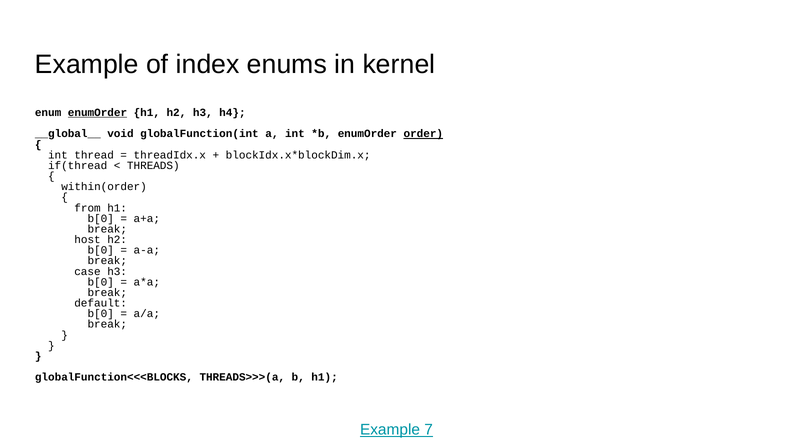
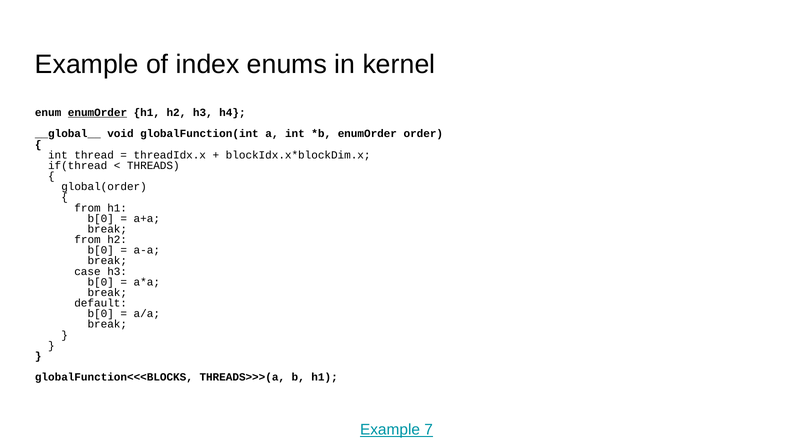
order underline: present -> none
within(order: within(order -> global(order
host at (88, 240): host -> from
